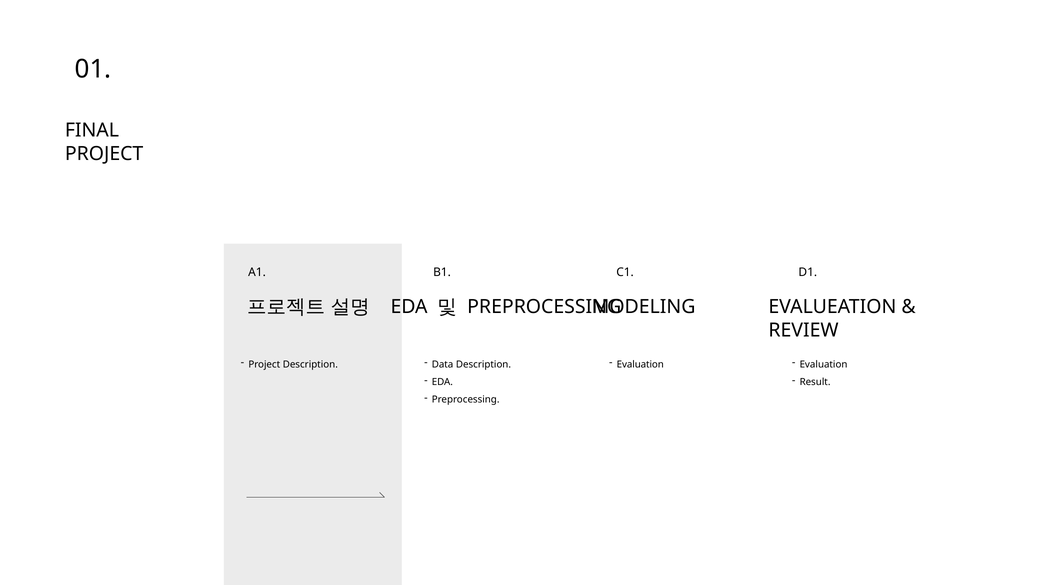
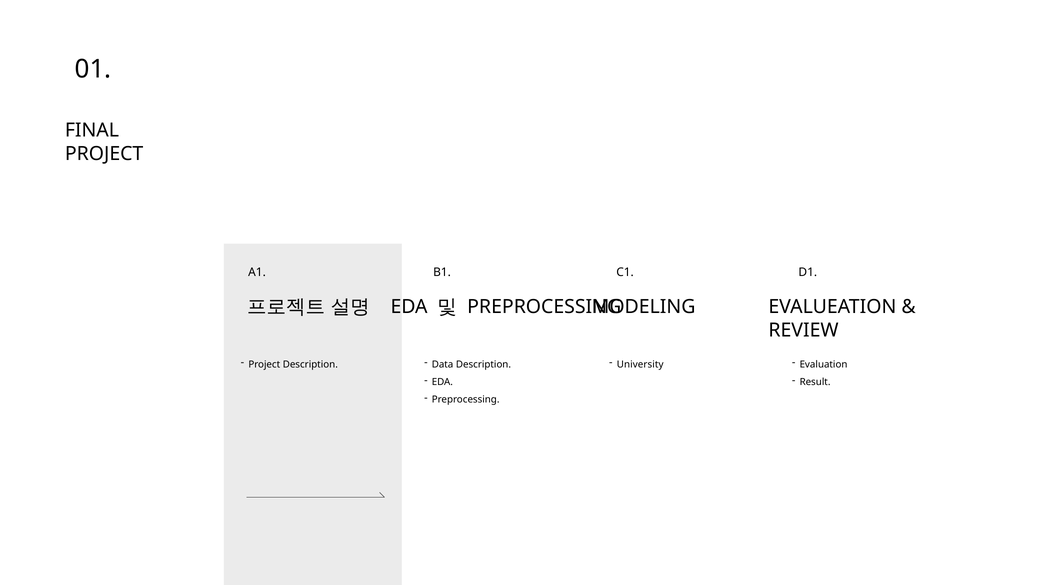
Evaluation at (640, 364): Evaluation -> University
